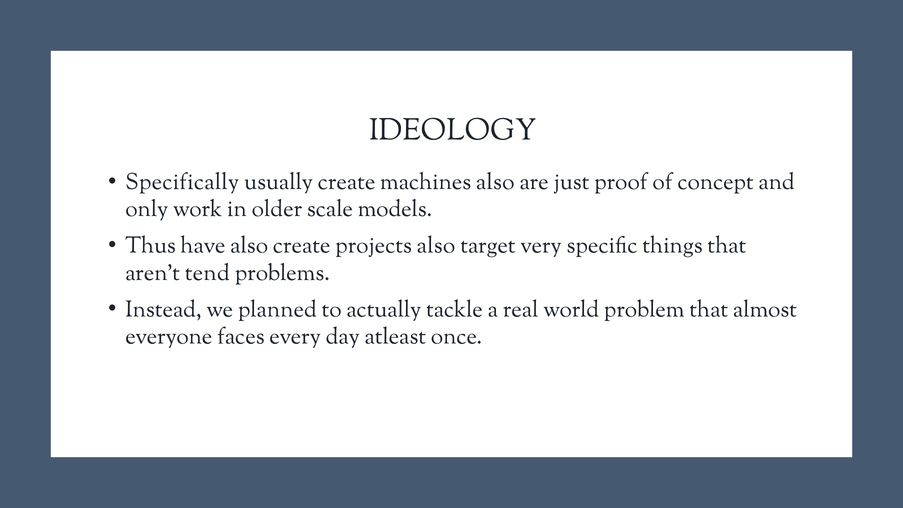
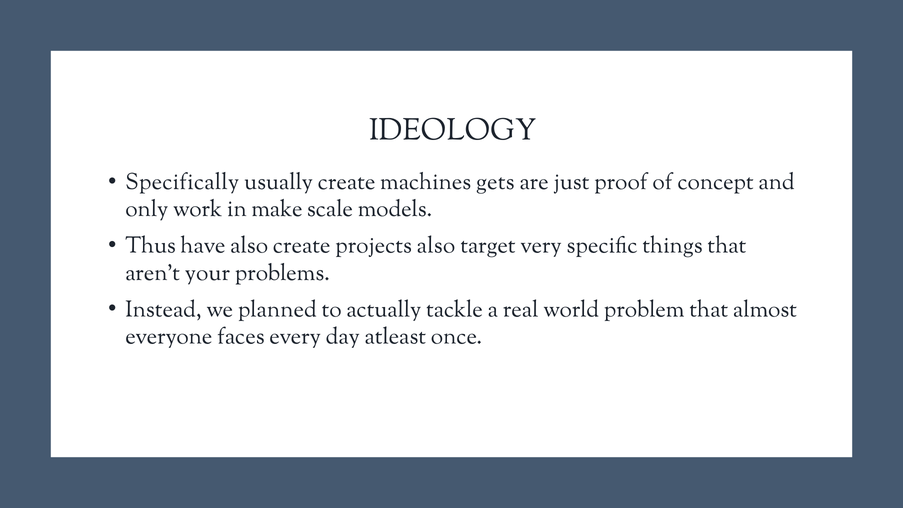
machines also: also -> gets
older: older -> make
tend: tend -> your
